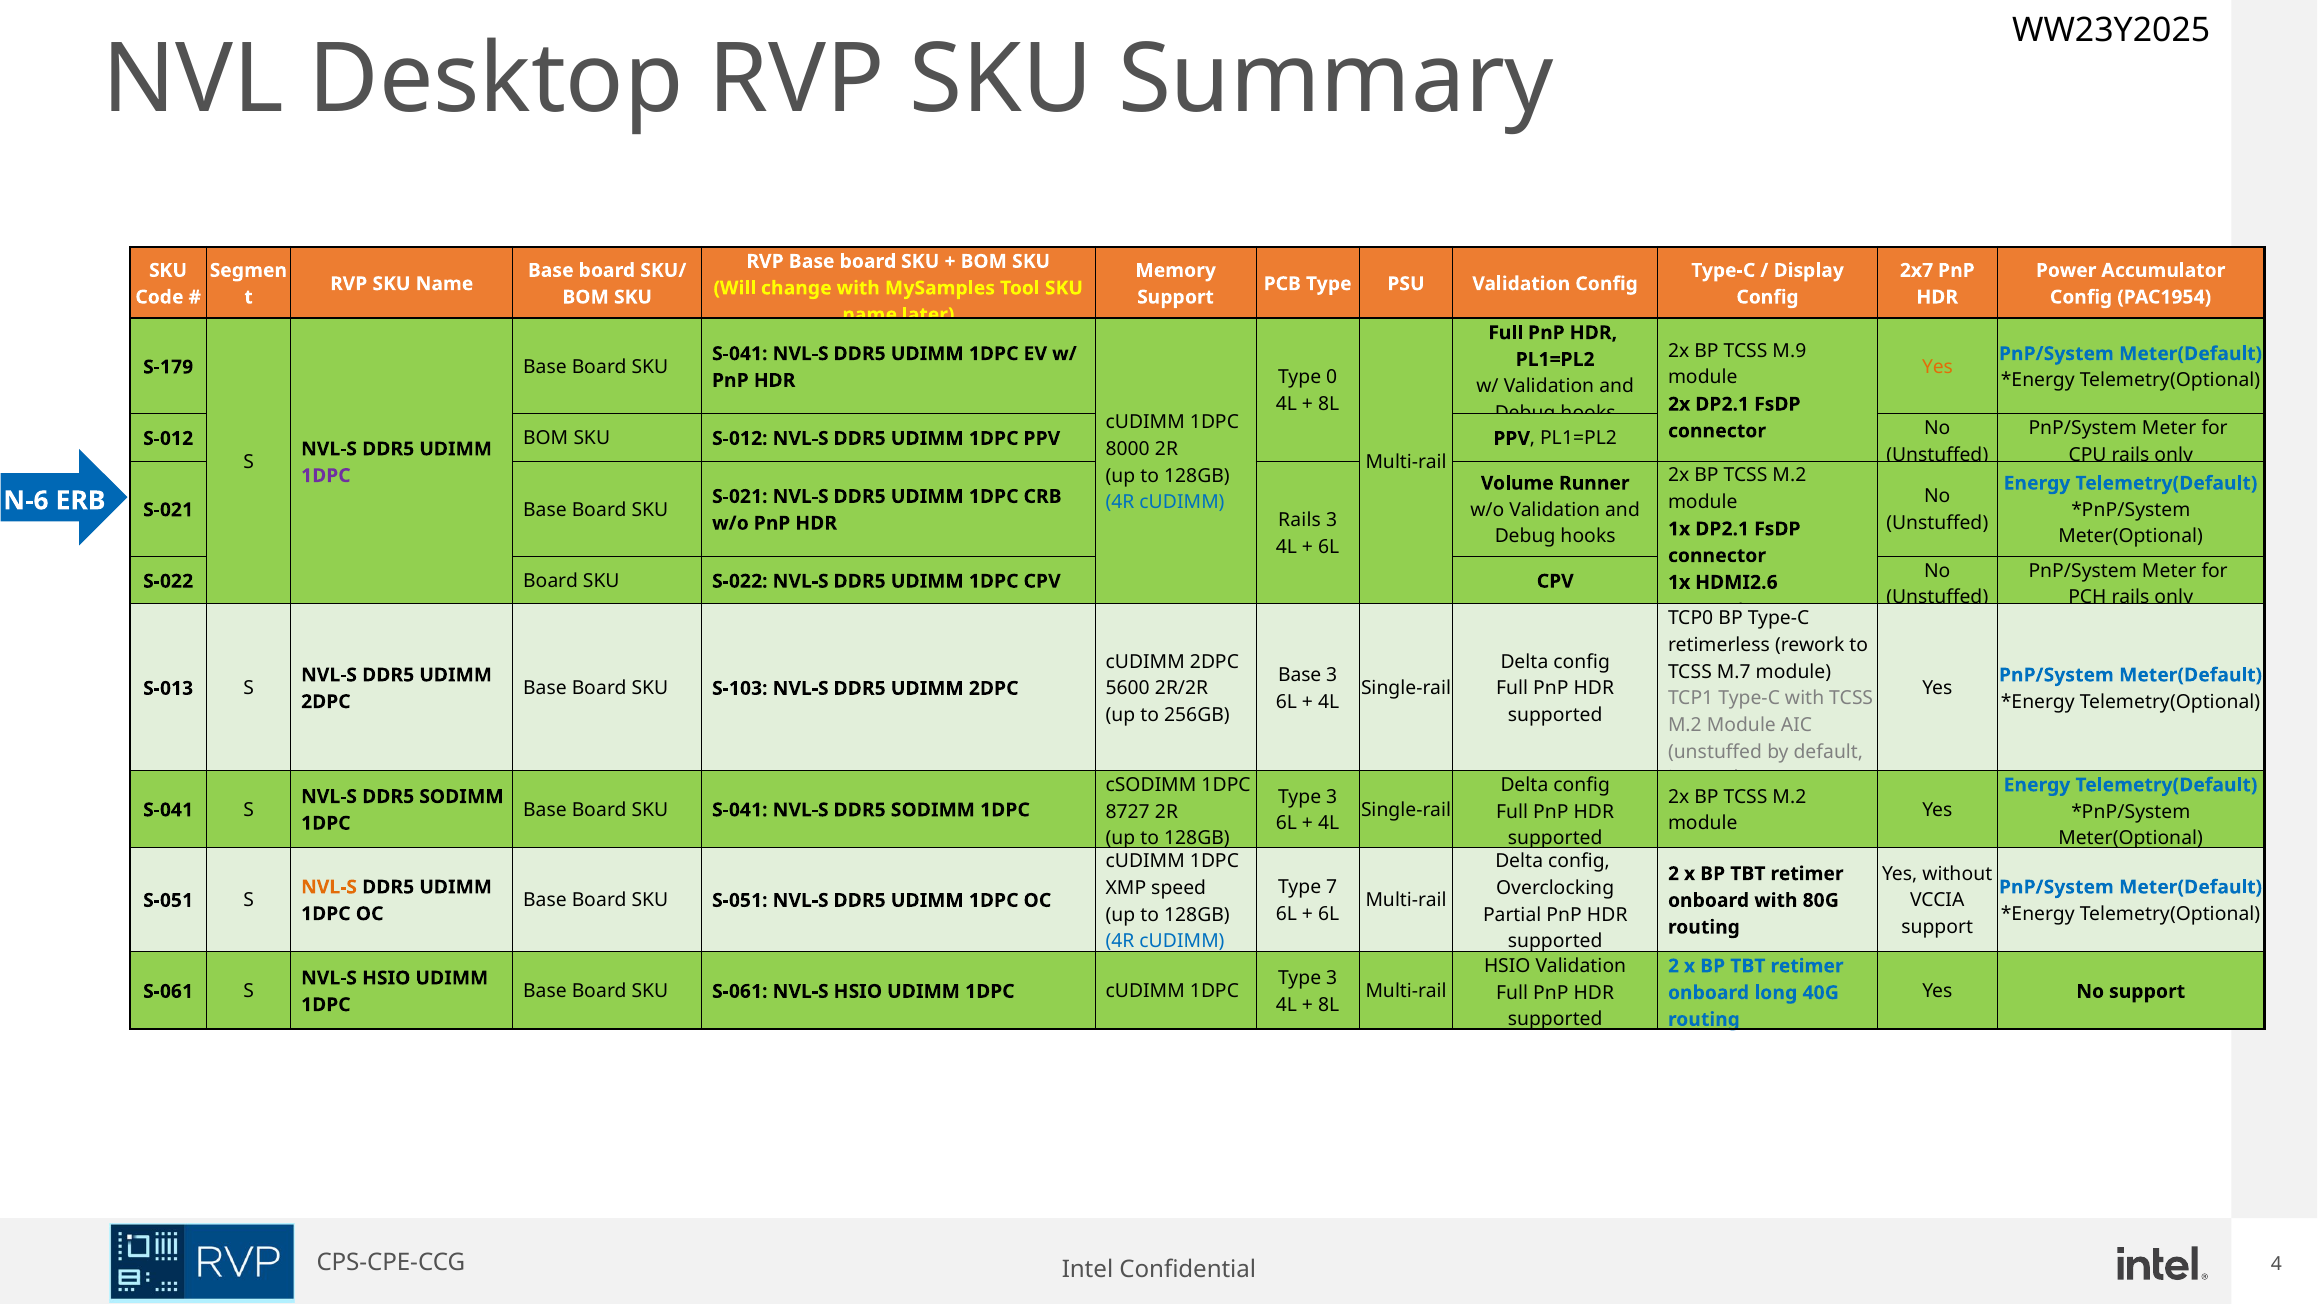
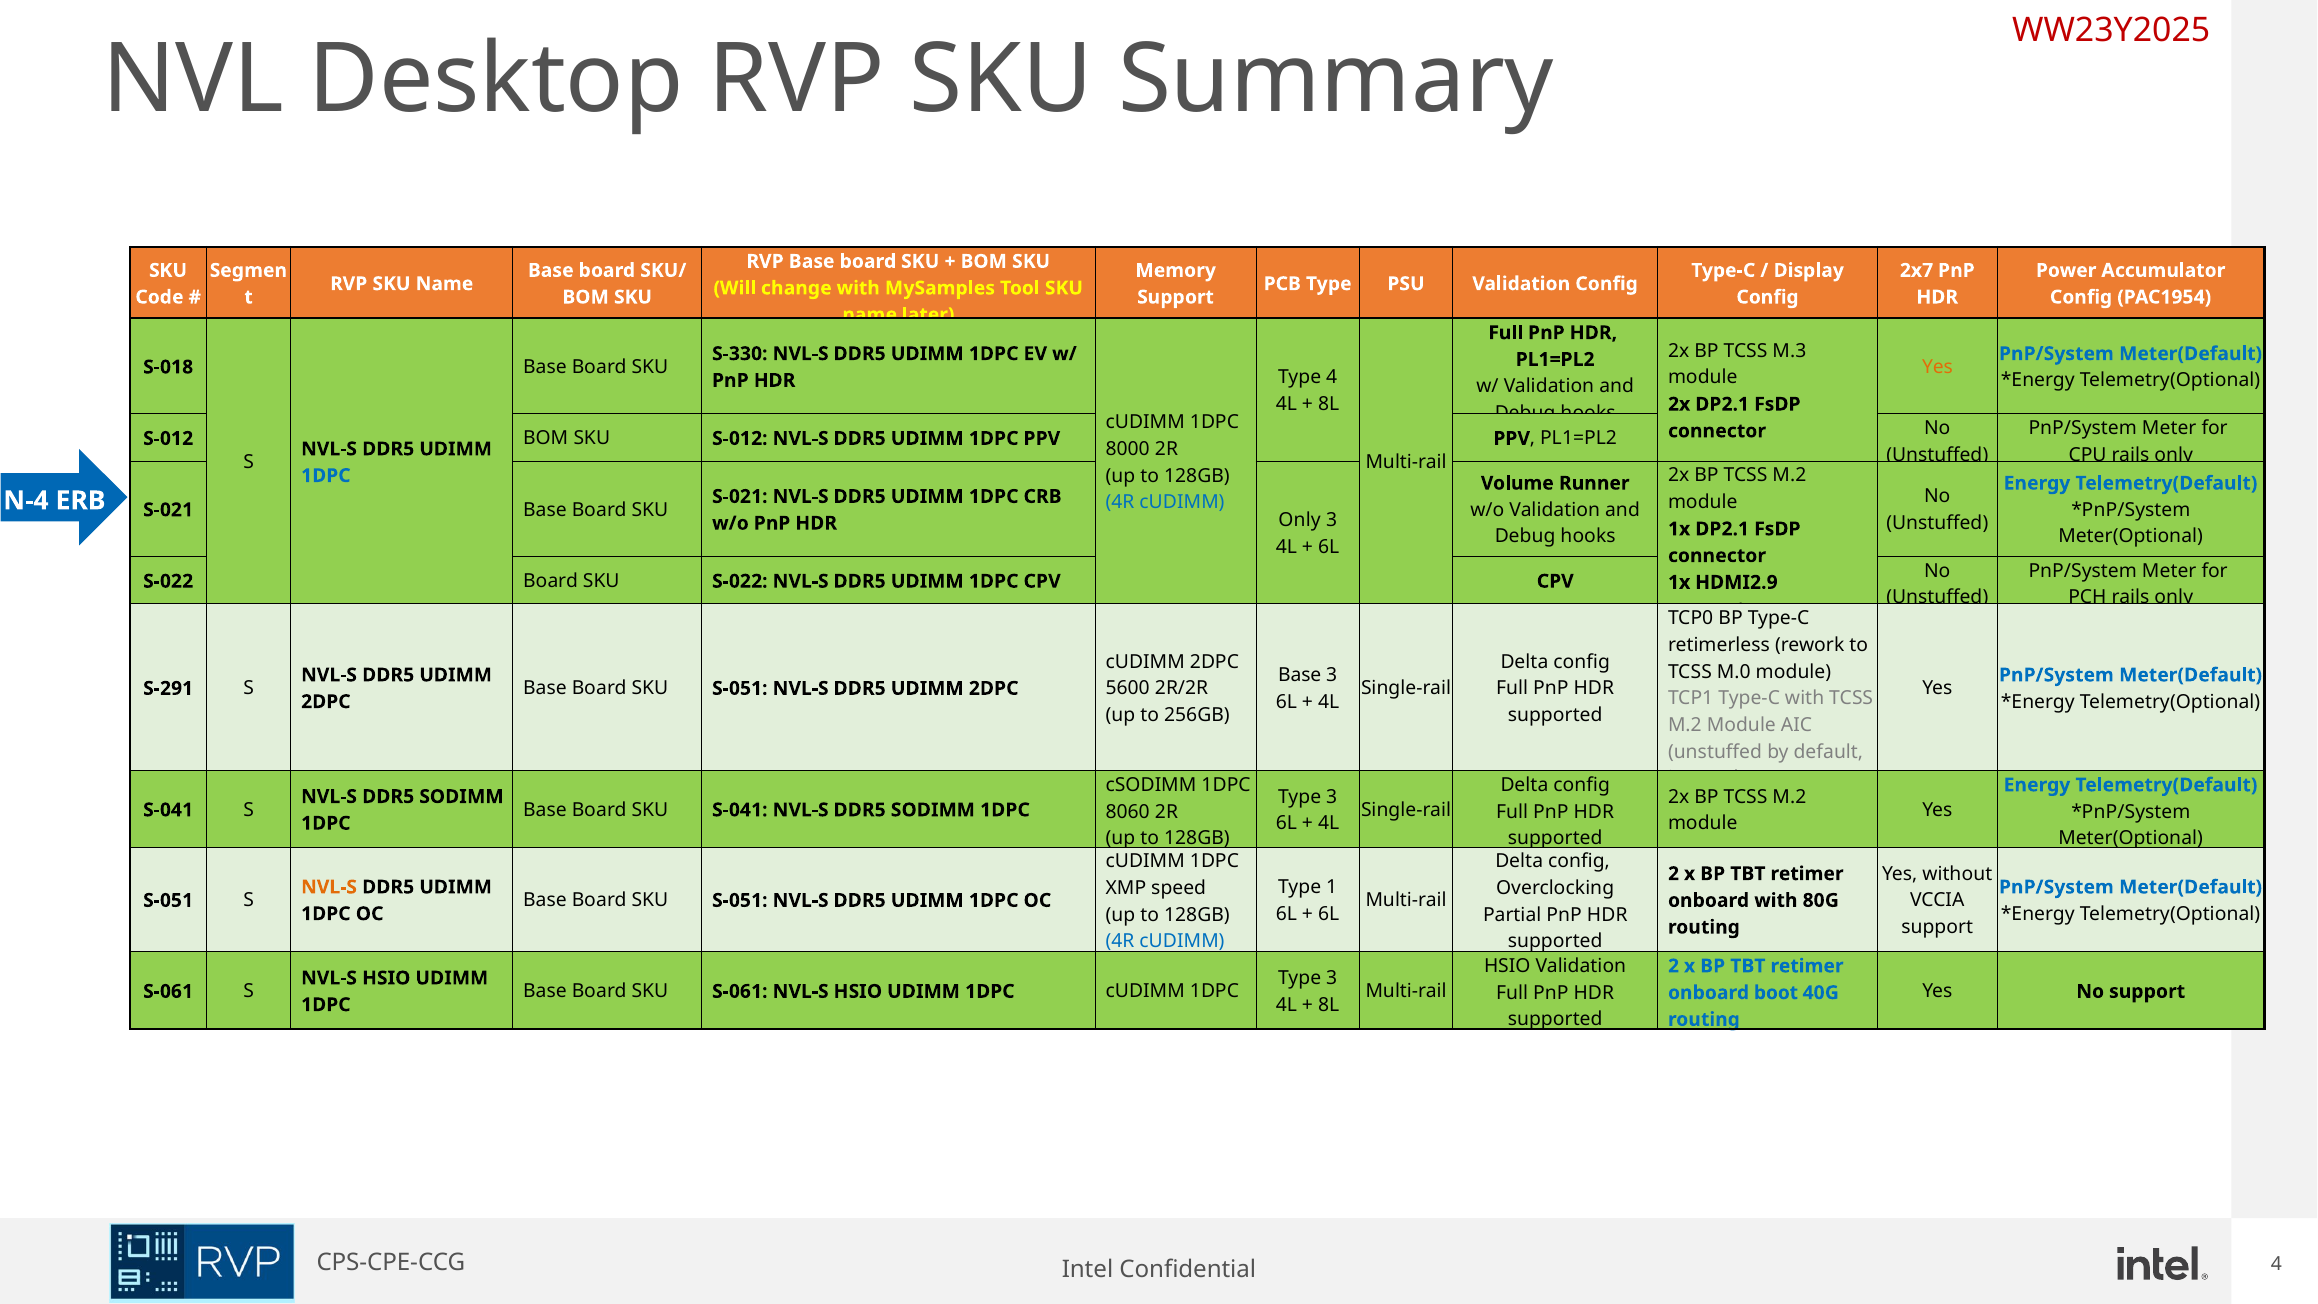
WW23Y2025 colour: black -> red
M.9: M.9 -> M.3
S-041 at (740, 354): S-041 -> S-330
S-179: S-179 -> S-018
Type 0: 0 -> 4
1DPC at (326, 476) colour: purple -> blue
N-6: N-6 -> N-4
HDR Rails: Rails -> Only
HDMI2.6: HDMI2.6 -> HDMI2.9
M.7: M.7 -> M.0
S-103 at (740, 688): S-103 -> S-051
S-013: S-013 -> S-291
8727: 8727 -> 8060
7: 7 -> 1
long: long -> boot
